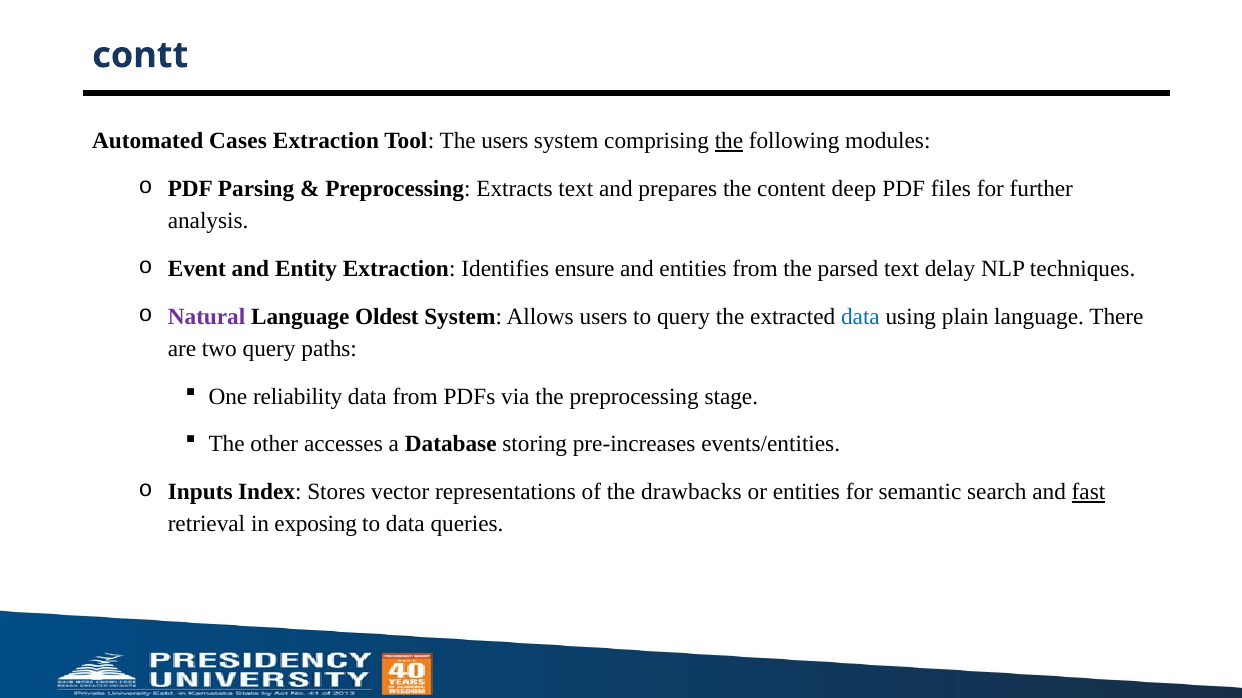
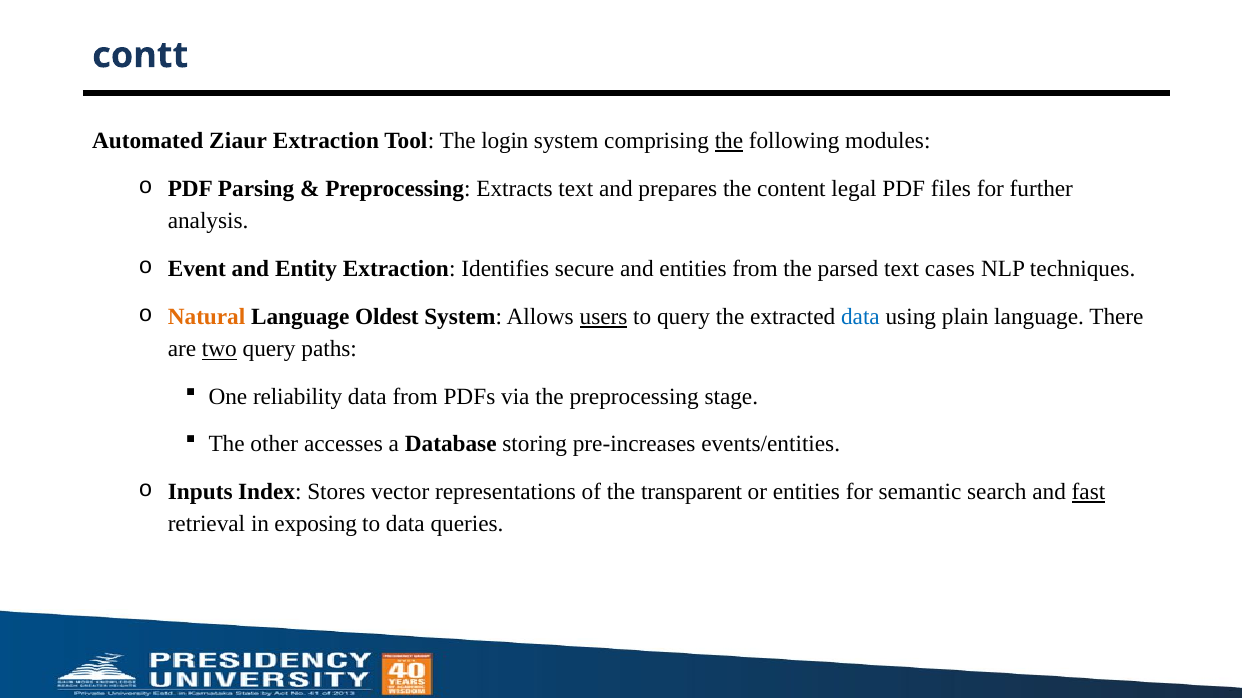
Cases: Cases -> Ziaur
The users: users -> login
deep: deep -> legal
ensure: ensure -> secure
delay: delay -> cases
Natural colour: purple -> orange
users at (604, 317) underline: none -> present
two underline: none -> present
drawbacks: drawbacks -> transparent
